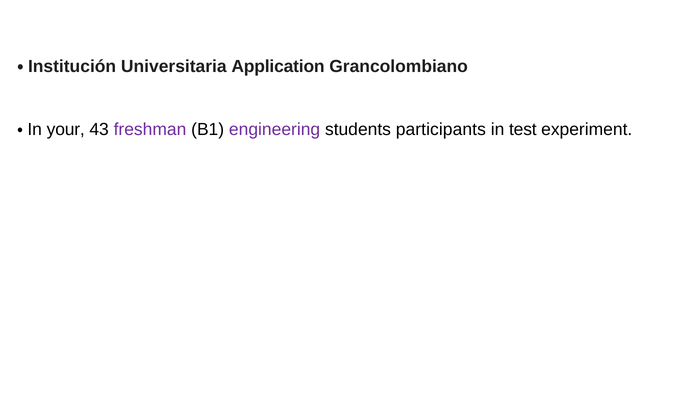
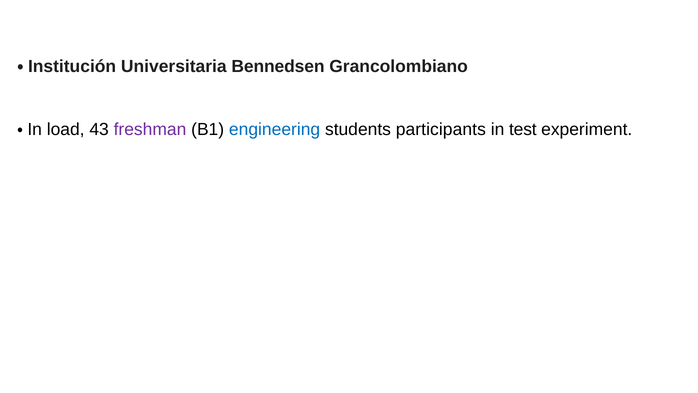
Application: Application -> Bennedsen
your: your -> load
engineering colour: purple -> blue
